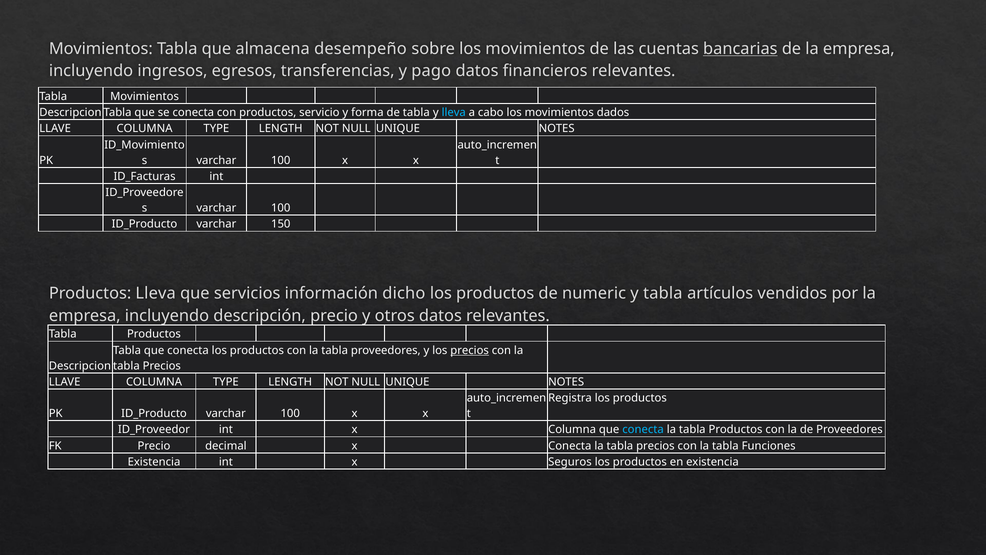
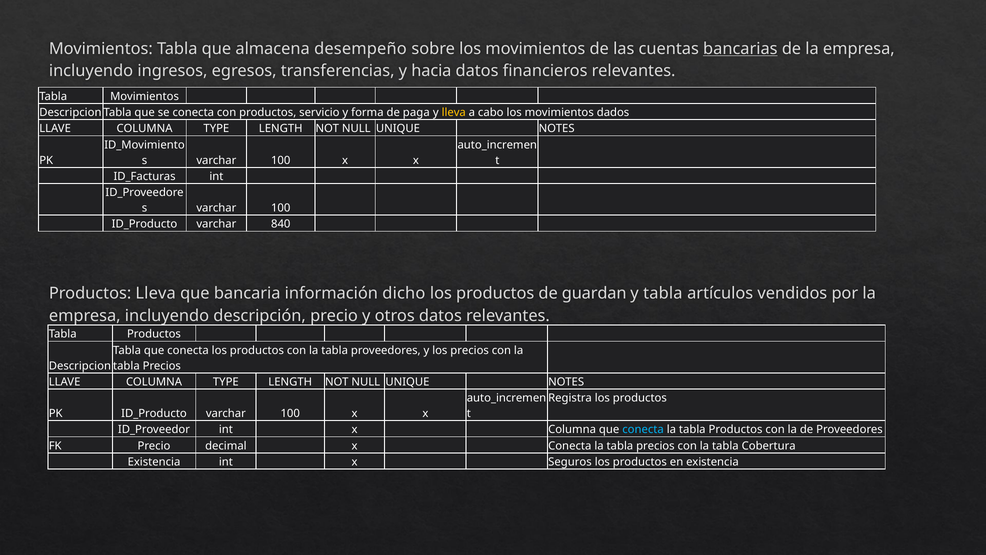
pago: pago -> hacia
de tabla: tabla -> paga
lleva at (454, 112) colour: light blue -> yellow
150: 150 -> 840
servicios: servicios -> bancaria
numeric: numeric -> guardan
precios at (470, 350) underline: present -> none
Funciones: Funciones -> Cobertura
